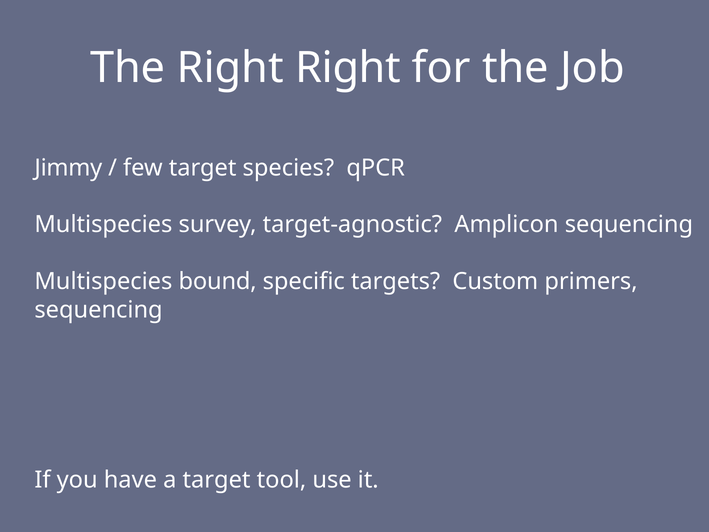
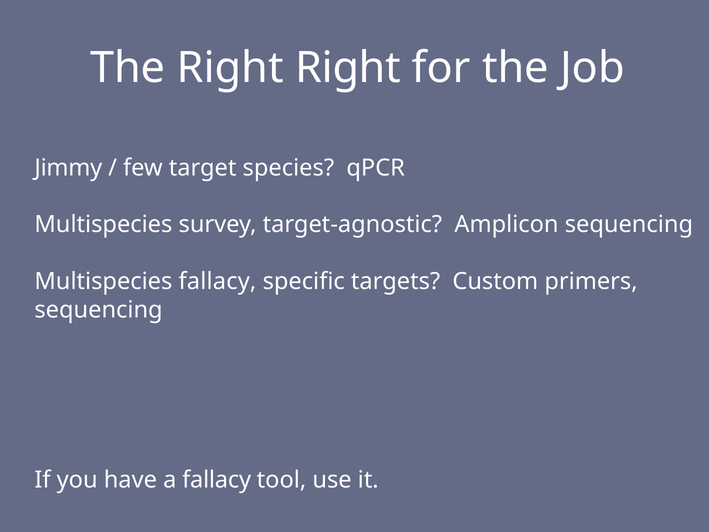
Multispecies bound: bound -> fallacy
a target: target -> fallacy
